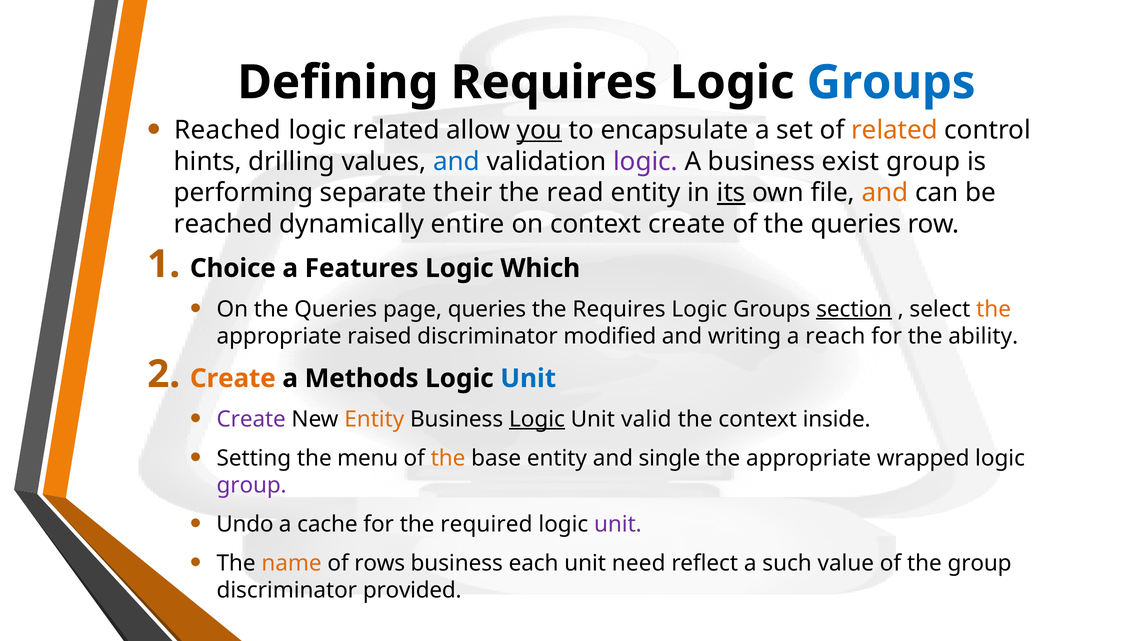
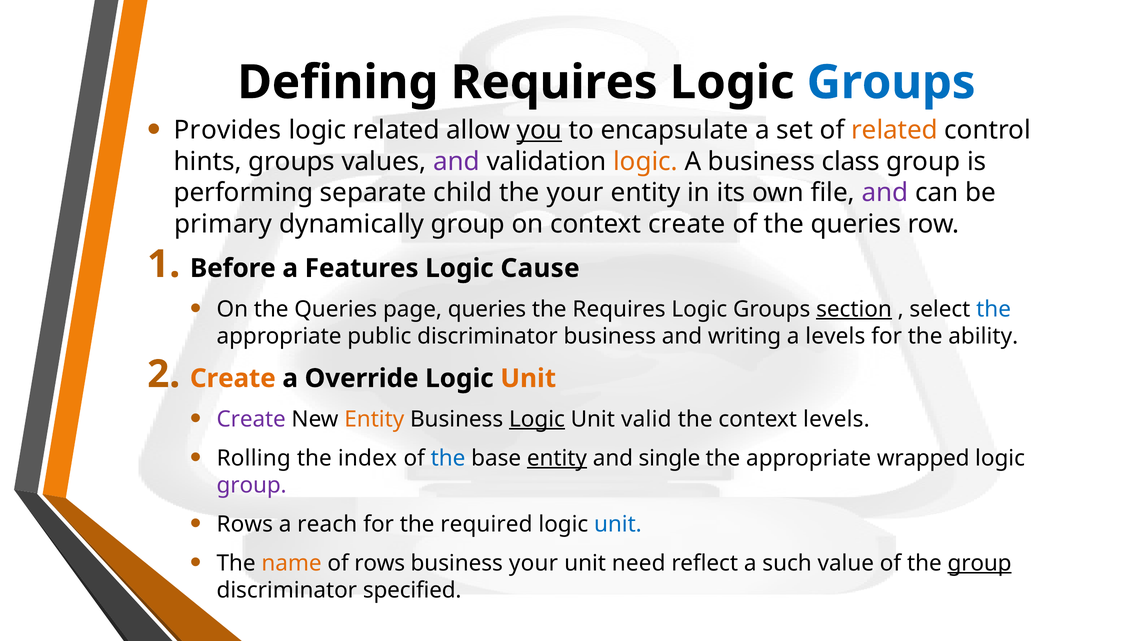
Reached at (228, 130): Reached -> Provides
hints drilling: drilling -> groups
and at (457, 161) colour: blue -> purple
logic at (646, 161) colour: purple -> orange
exist: exist -> class
their: their -> child
the read: read -> your
its underline: present -> none
and at (885, 193) colour: orange -> purple
reached at (223, 224): reached -> primary
dynamically entire: entire -> group
Choice: Choice -> Before
Which: Which -> Cause
the at (994, 309) colour: orange -> blue
raised: raised -> public
discriminator modified: modified -> business
a reach: reach -> levels
Methods: Methods -> Override
Unit at (528, 378) colour: blue -> orange
context inside: inside -> levels
Setting: Setting -> Rolling
menu: menu -> index
the at (448, 458) colour: orange -> blue
entity at (557, 458) underline: none -> present
Undo at (245, 524): Undo -> Rows
cache: cache -> reach
unit at (618, 524) colour: purple -> blue
business each: each -> your
group at (980, 563) underline: none -> present
provided: provided -> specified
